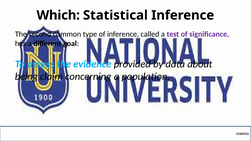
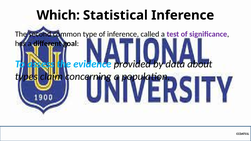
being: being -> types
